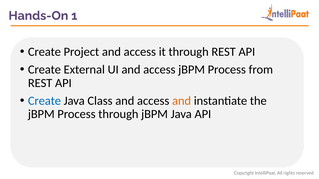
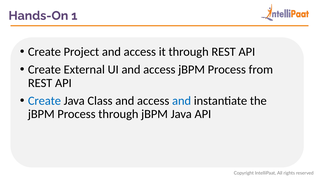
and at (182, 101) colour: orange -> blue
